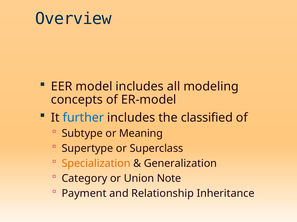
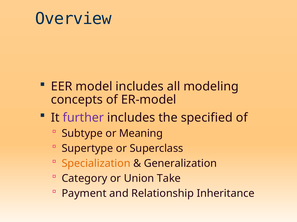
further colour: blue -> purple
classified: classified -> specified
Note: Note -> Take
